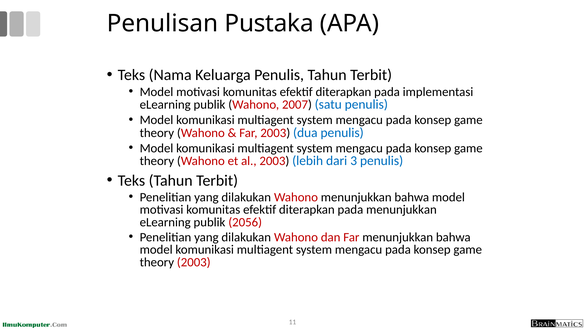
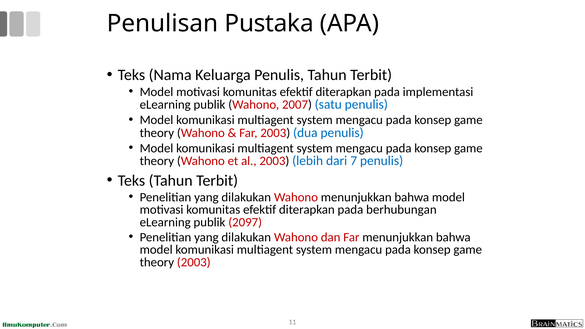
3: 3 -> 7
pada menunjukkan: menunjukkan -> berhubungan
2056: 2056 -> 2097
